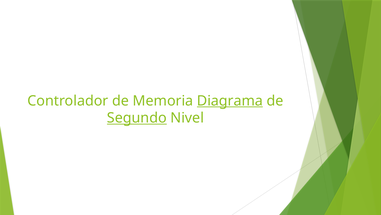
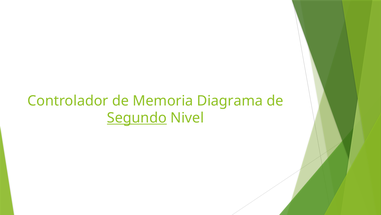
Diagrama underline: present -> none
